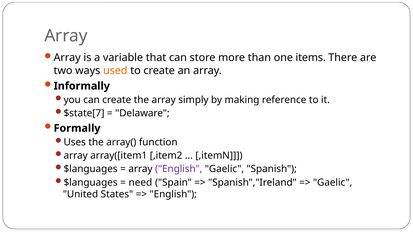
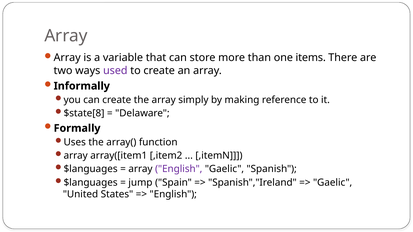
used colour: orange -> purple
$state[7: $state[7 -> $state[8
need: need -> jump
